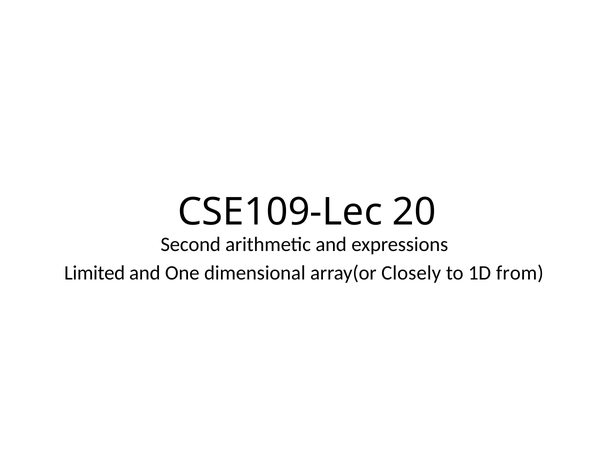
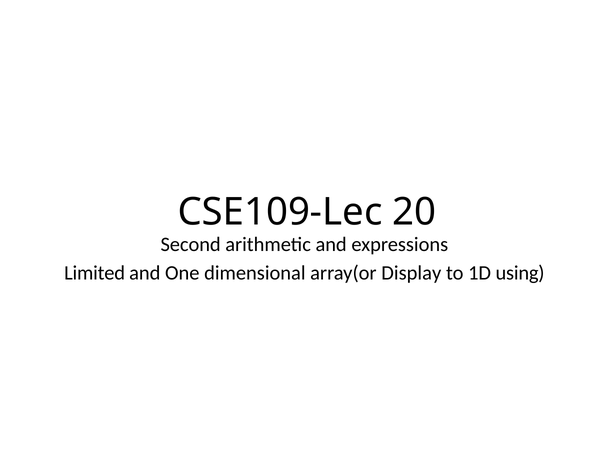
Closely: Closely -> Display
from: from -> using
